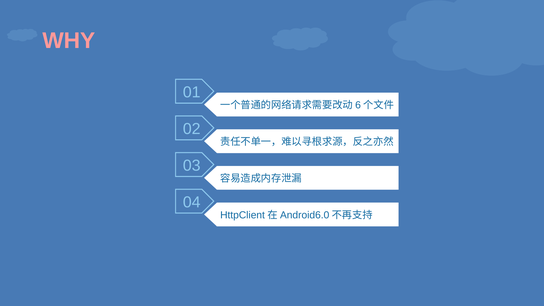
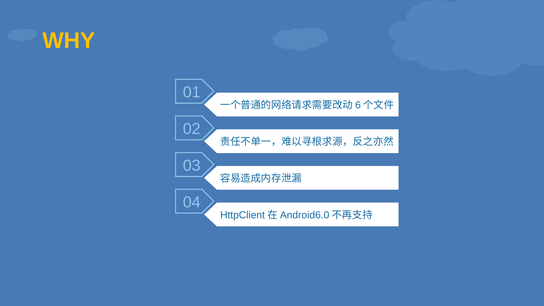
WHY colour: pink -> yellow
